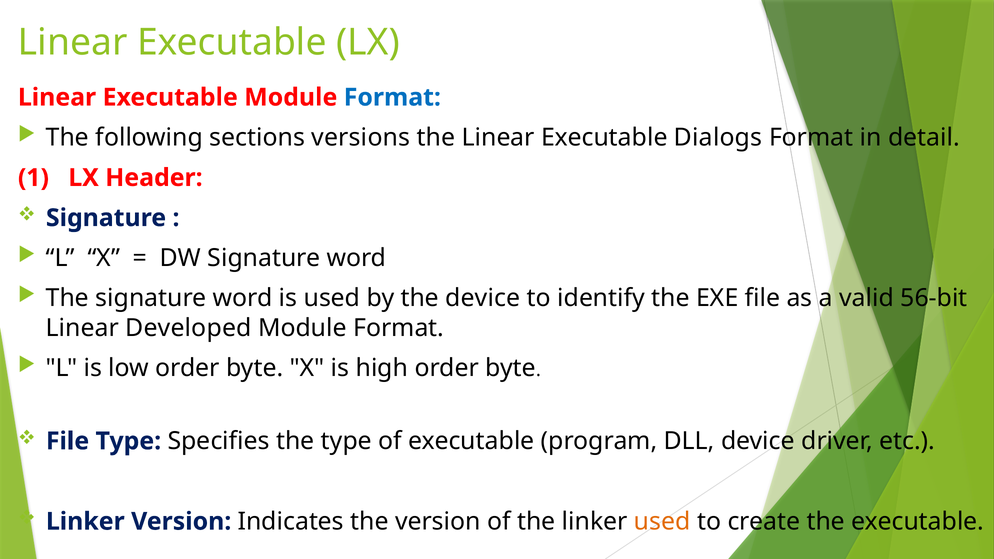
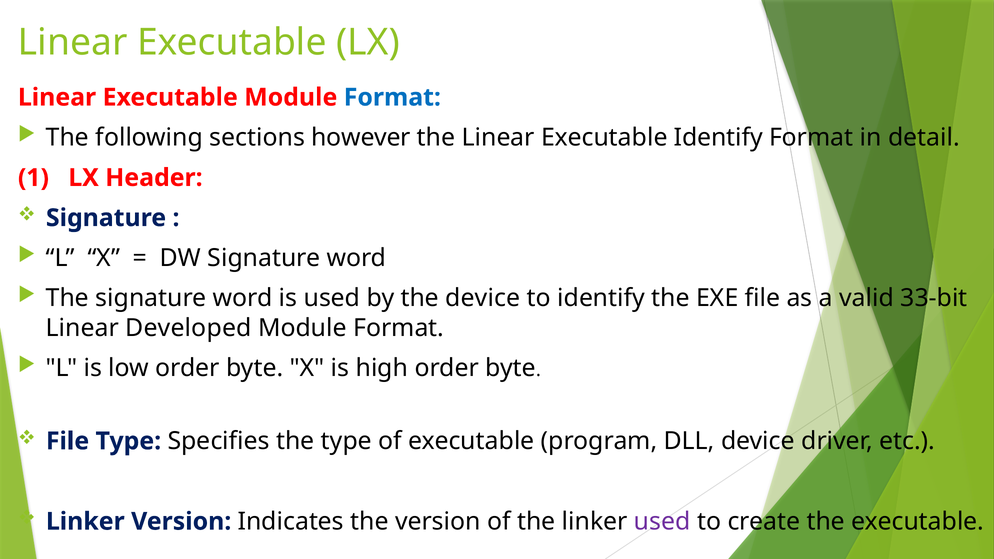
versions: versions -> however
Executable Dialogs: Dialogs -> Identify
56-bit: 56-bit -> 33-bit
used at (662, 522) colour: orange -> purple
